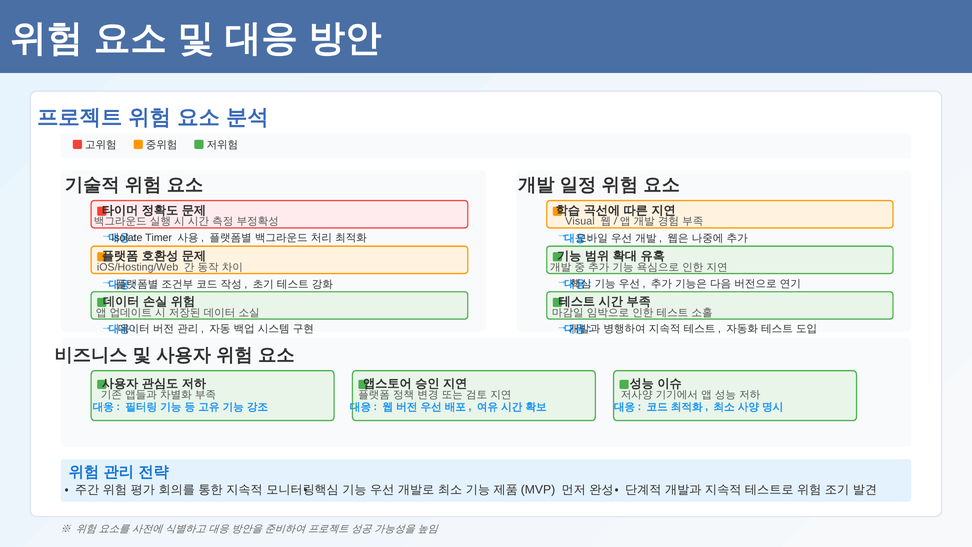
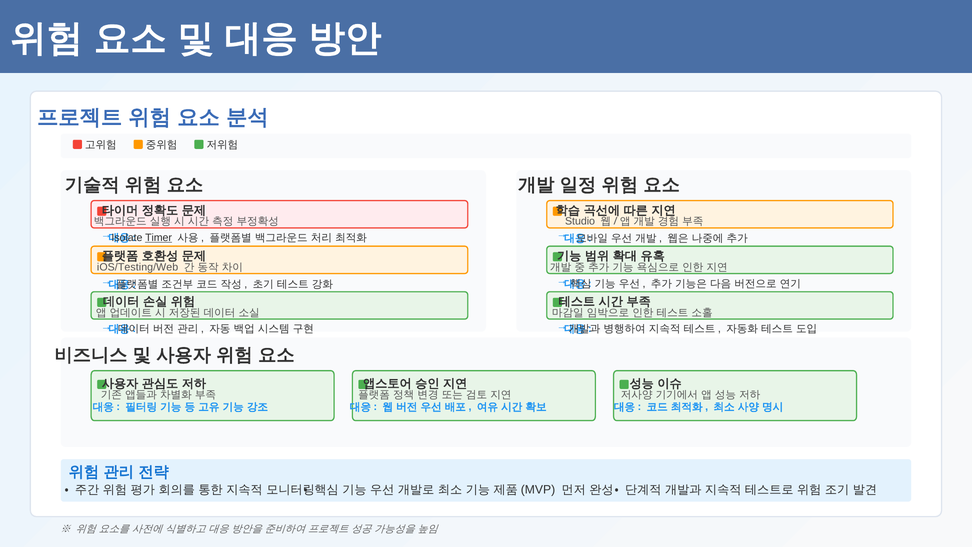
Visual: Visual -> Studio
Timer underline: none -> present
iOS/Hosting/Web: iOS/Hosting/Web -> iOS/Testing/Web
